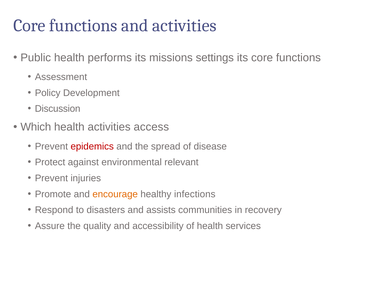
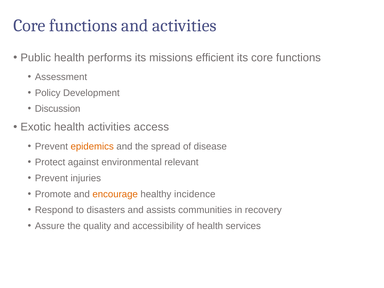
settings: settings -> efficient
Which: Which -> Exotic
epidemics colour: red -> orange
infections: infections -> incidence
